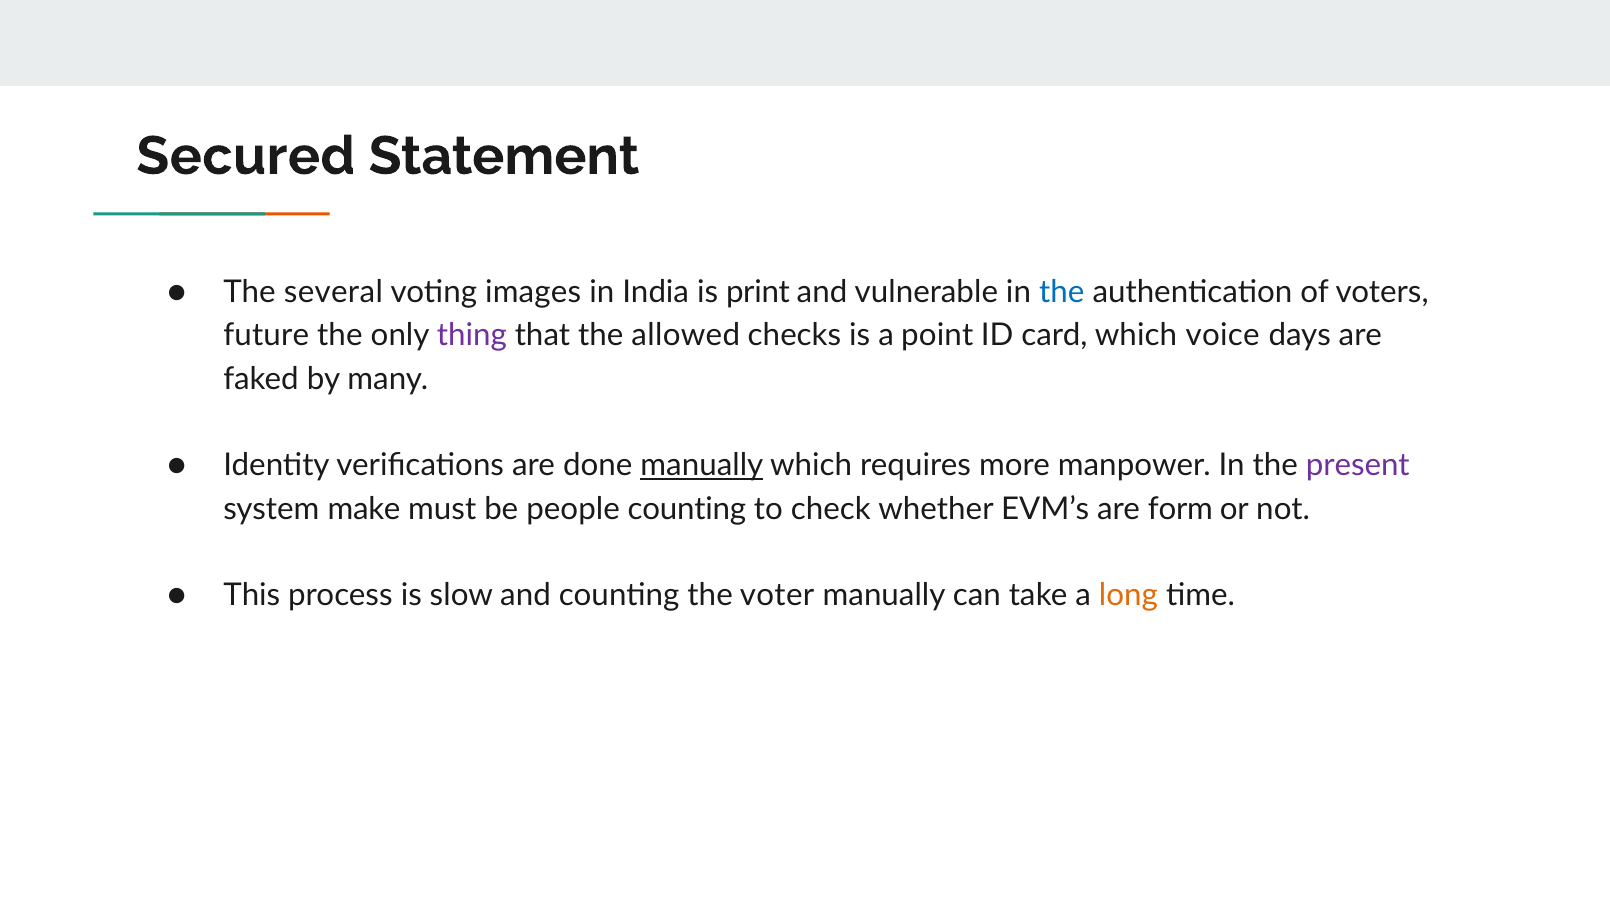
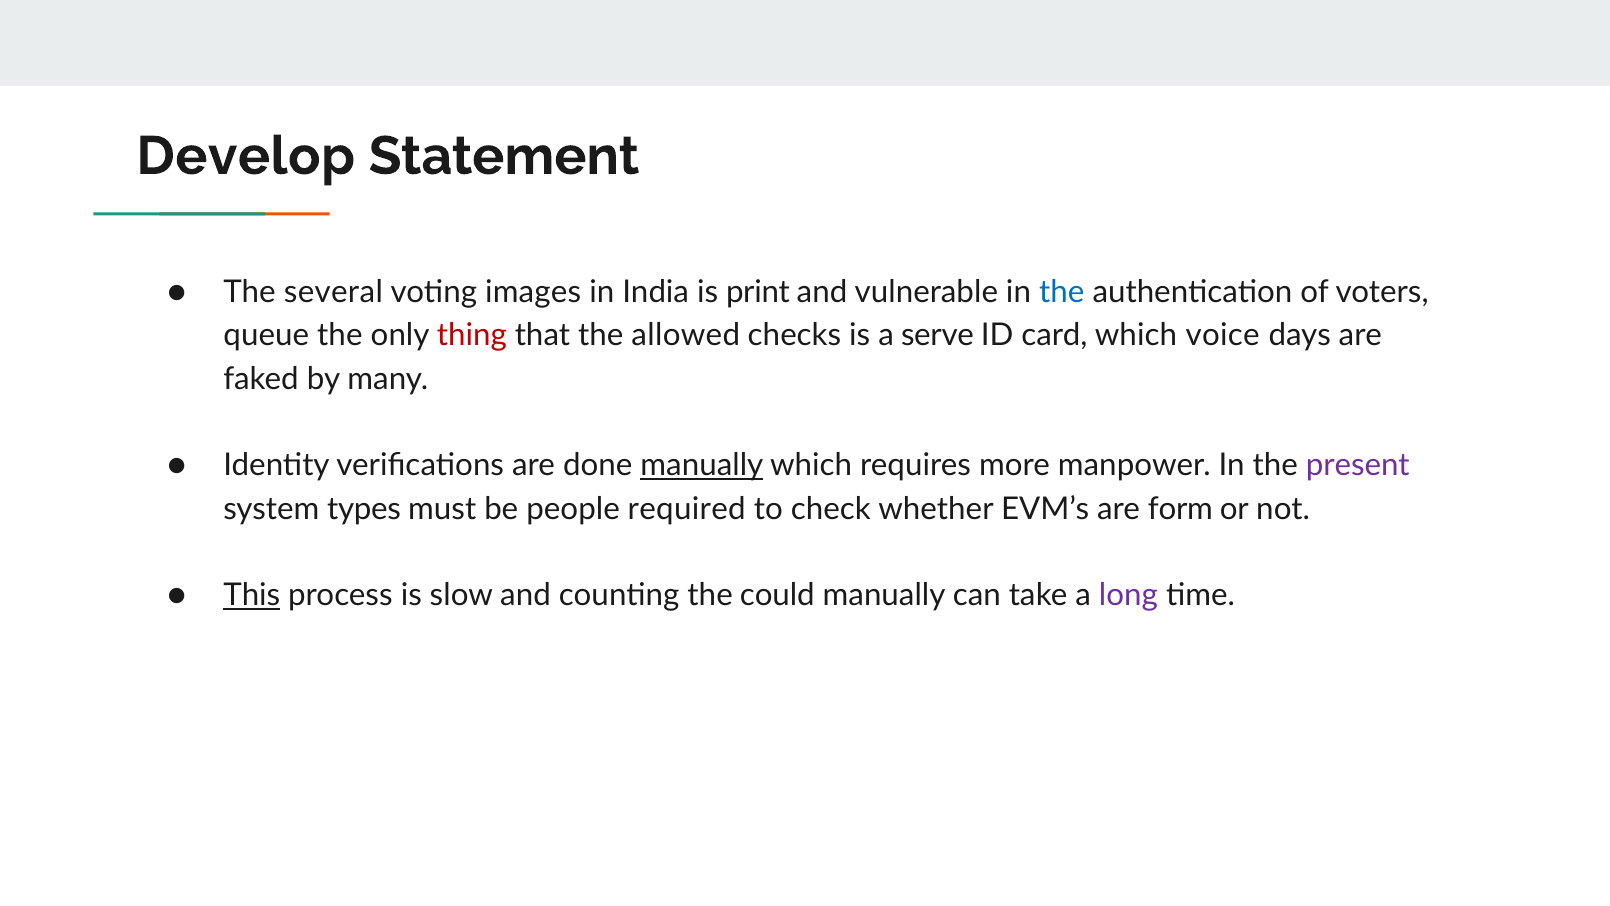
Secured: Secured -> Develop
future: future -> queue
thing colour: purple -> red
point: point -> serve
make: make -> types
people counting: counting -> required
This underline: none -> present
voter: voter -> could
long colour: orange -> purple
